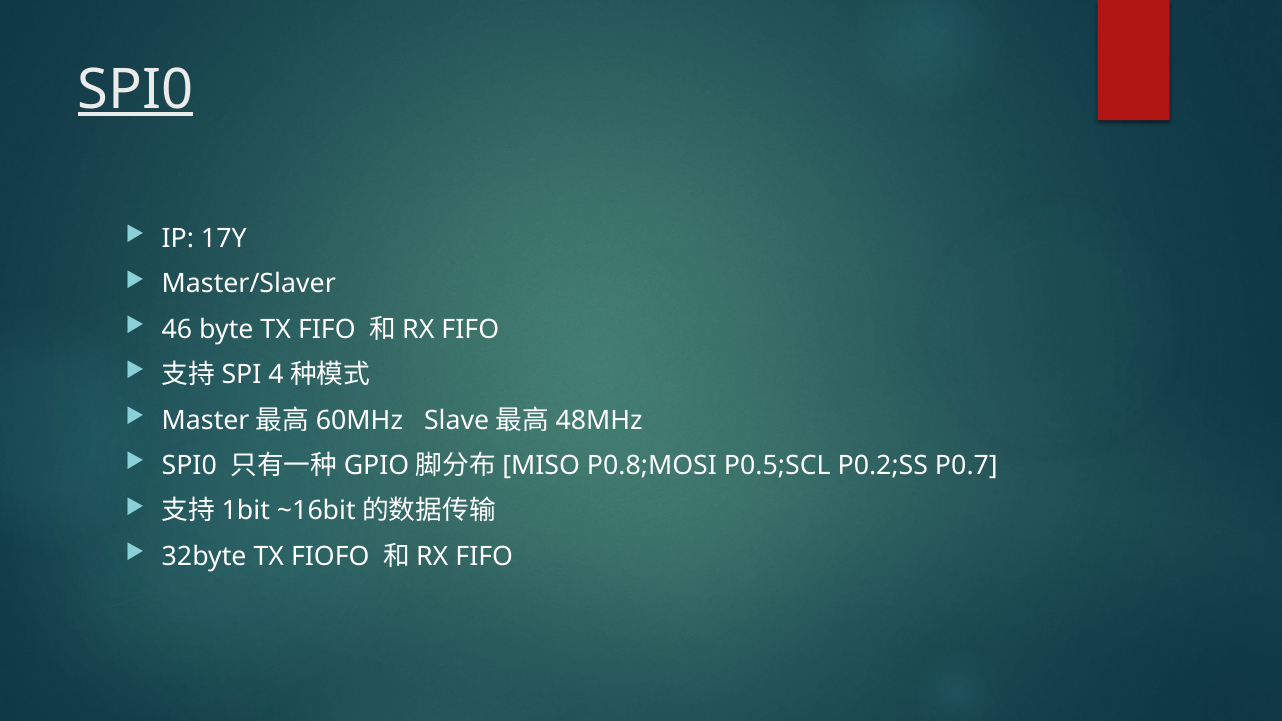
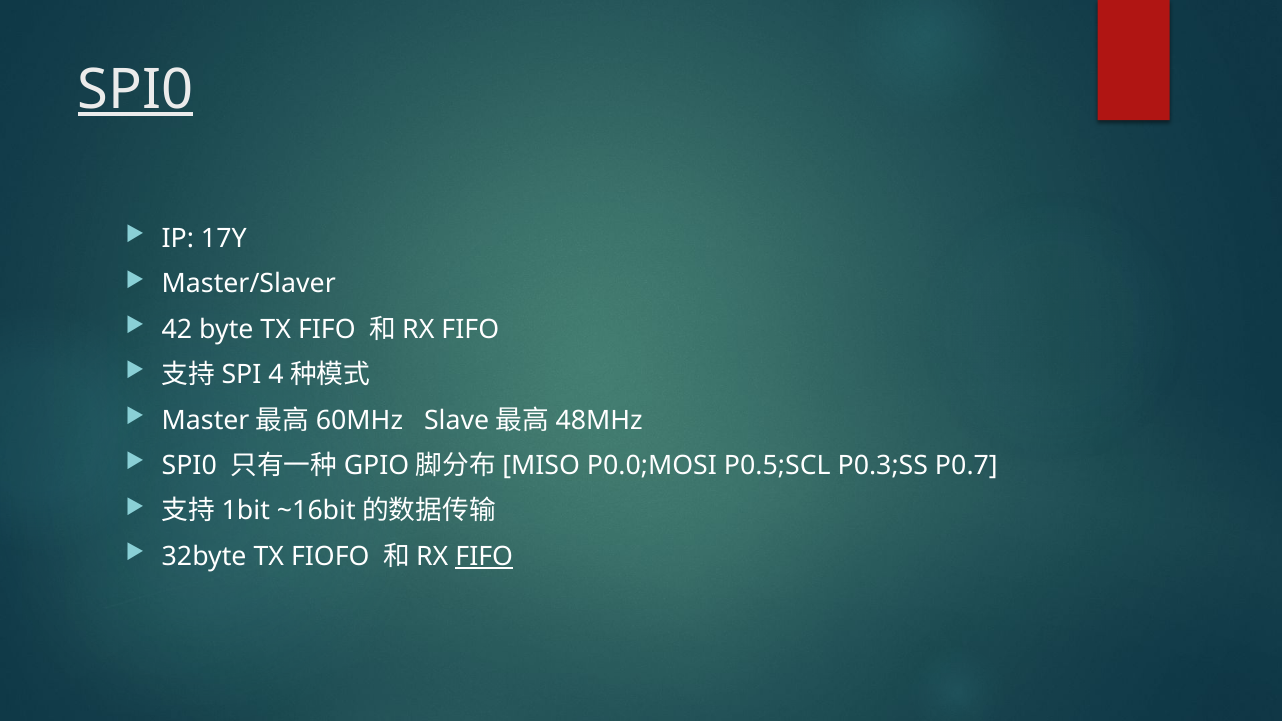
46: 46 -> 42
P0.8;MOSI: P0.8;MOSI -> P0.0;MOSI
P0.2;SS: P0.2;SS -> P0.3;SS
FIFO at (484, 557) underline: none -> present
